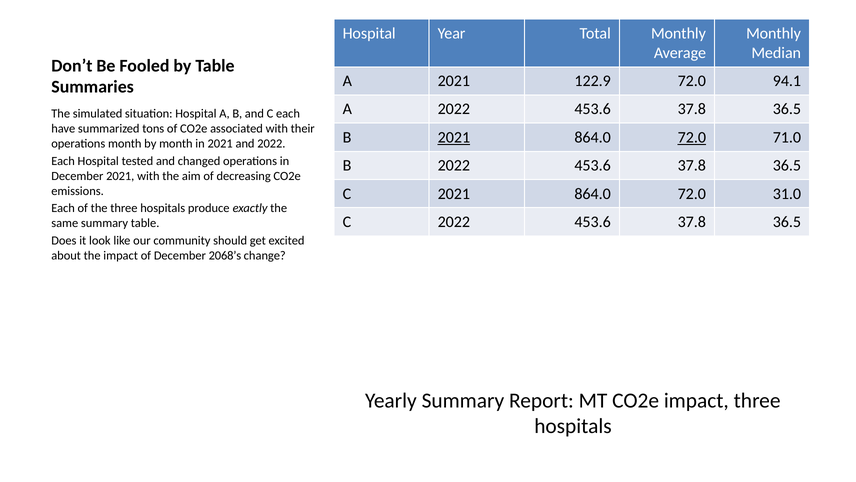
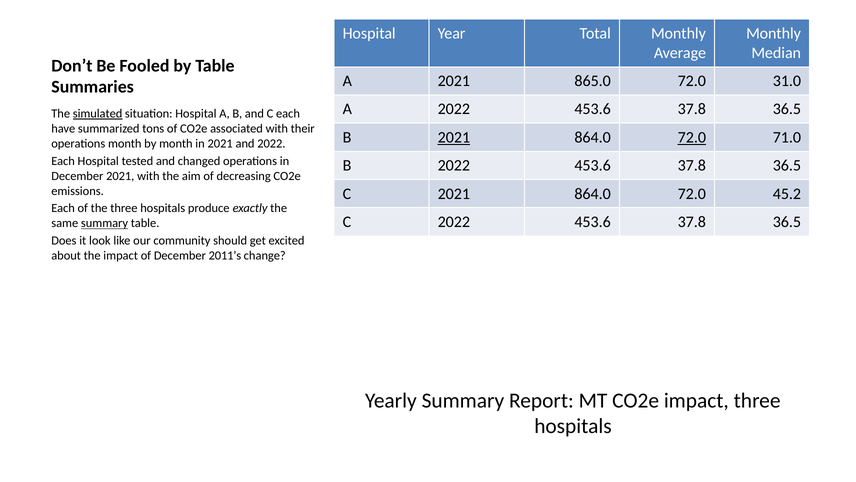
122.9: 122.9 -> 865.0
94.1: 94.1 -> 31.0
simulated underline: none -> present
31.0: 31.0 -> 45.2
summary at (105, 223) underline: none -> present
2068’s: 2068’s -> 2011’s
